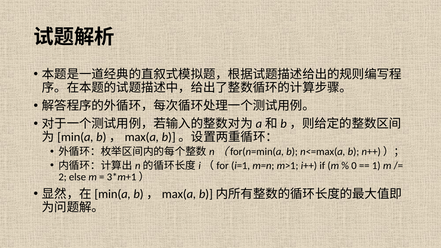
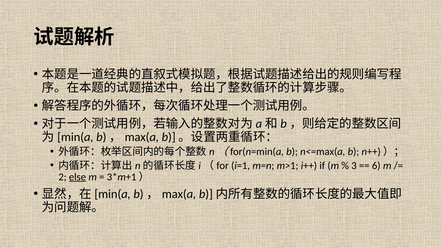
0: 0 -> 3
1: 1 -> 6
else underline: none -> present
